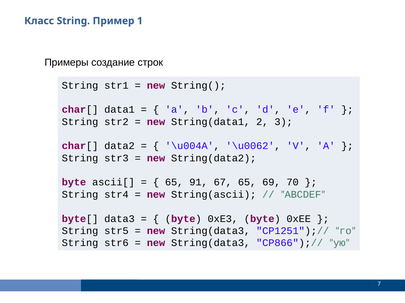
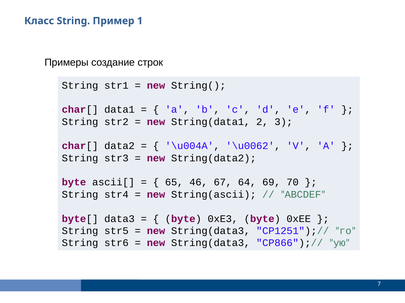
91: 91 -> 46
67 65: 65 -> 64
